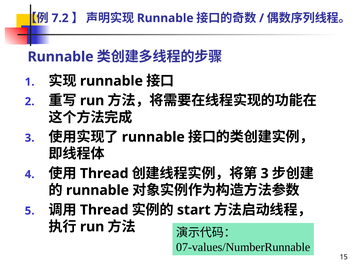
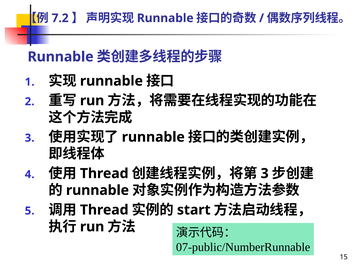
07-values/NumberRunnable: 07-values/NumberRunnable -> 07-public/NumberRunnable
